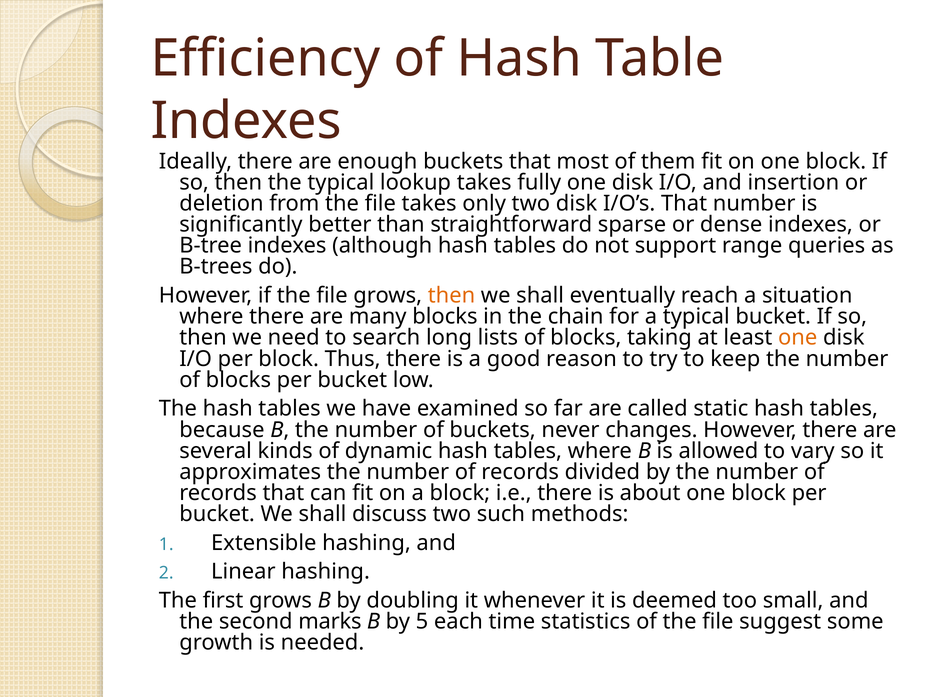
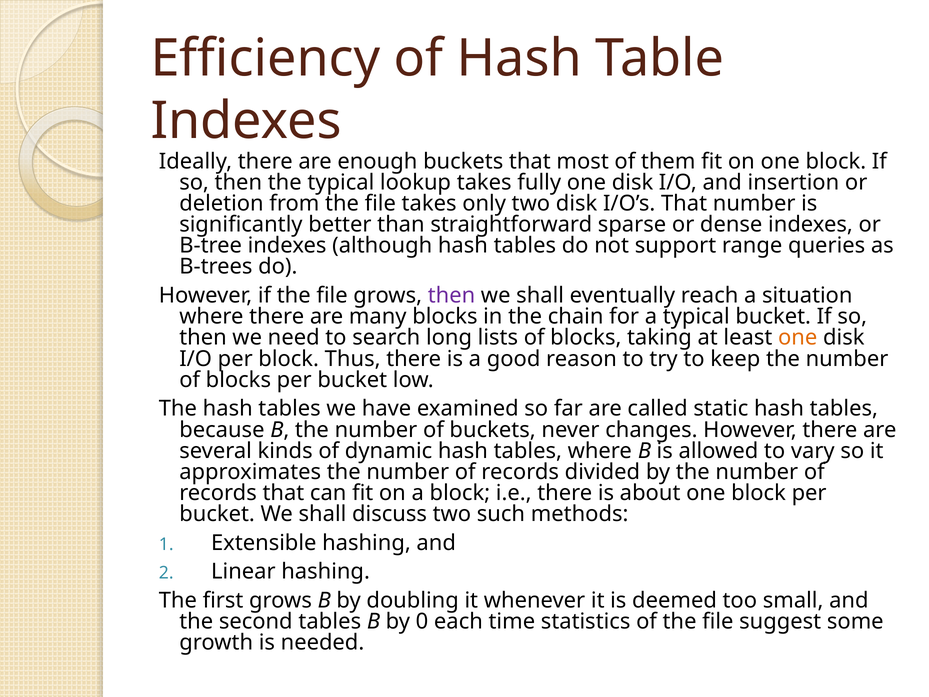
then at (451, 295) colour: orange -> purple
second marks: marks -> tables
5: 5 -> 0
